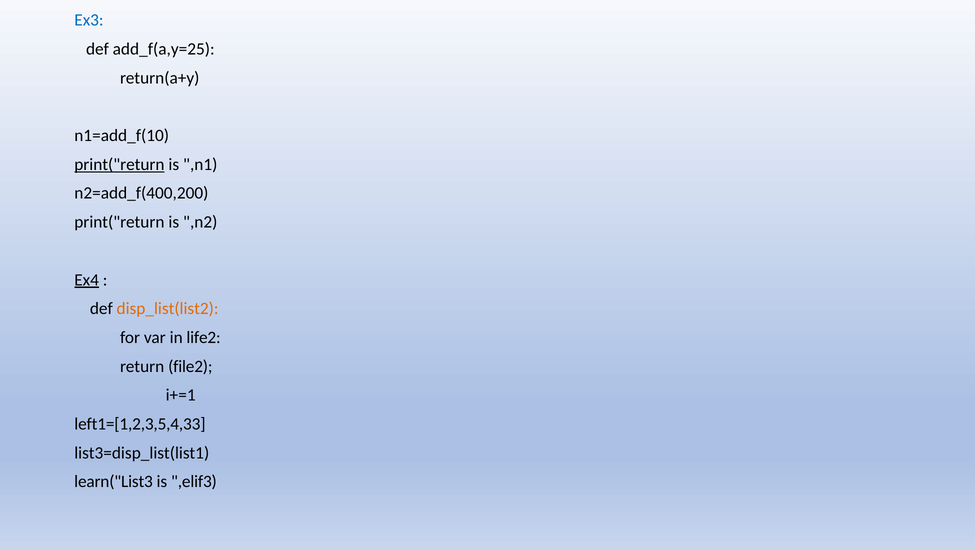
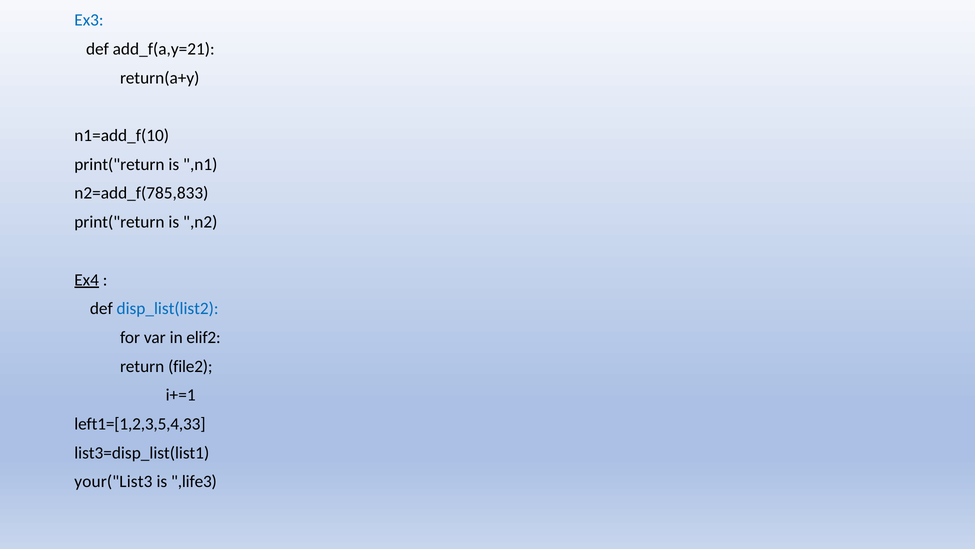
add_f(a,y=25: add_f(a,y=25 -> add_f(a,y=21
print("return at (119, 164) underline: present -> none
n2=add_f(400,200: n2=add_f(400,200 -> n2=add_f(785,833
disp_list(list2 colour: orange -> blue
life2: life2 -> elif2
learn("List3: learn("List3 -> your("List3
,elif3: ,elif3 -> ,life3
